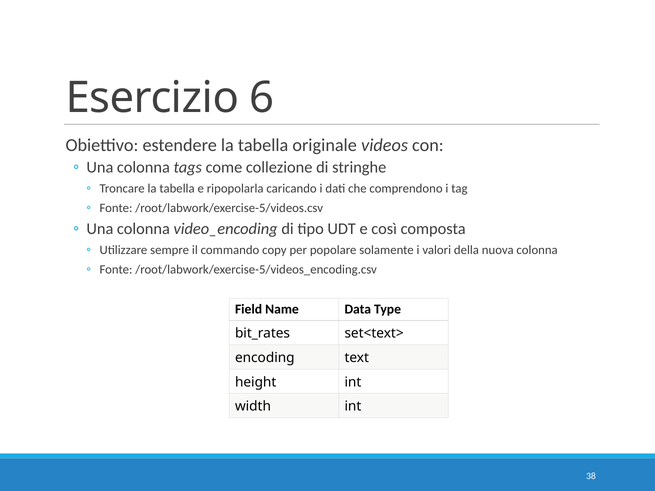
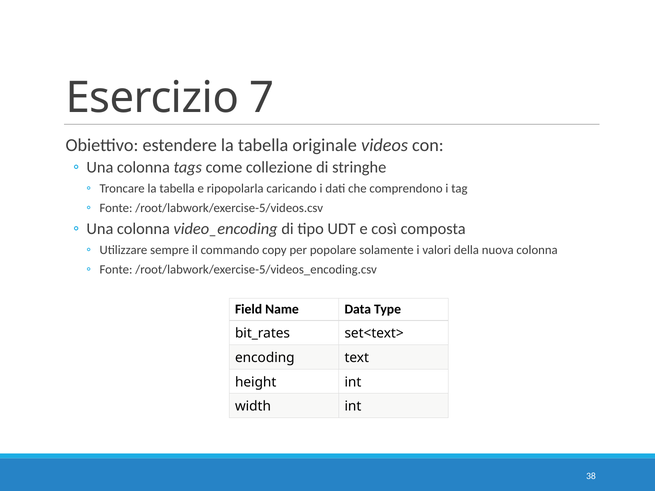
6: 6 -> 7
